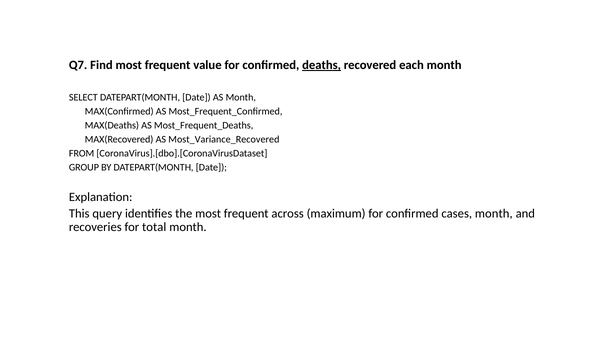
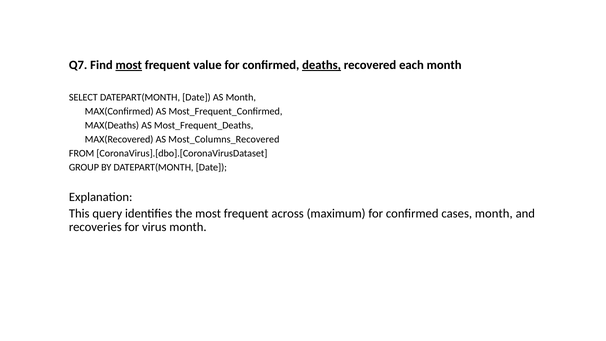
most at (129, 65) underline: none -> present
Most_Variance_Recovered: Most_Variance_Recovered -> Most_Columns_Recovered
total: total -> virus
